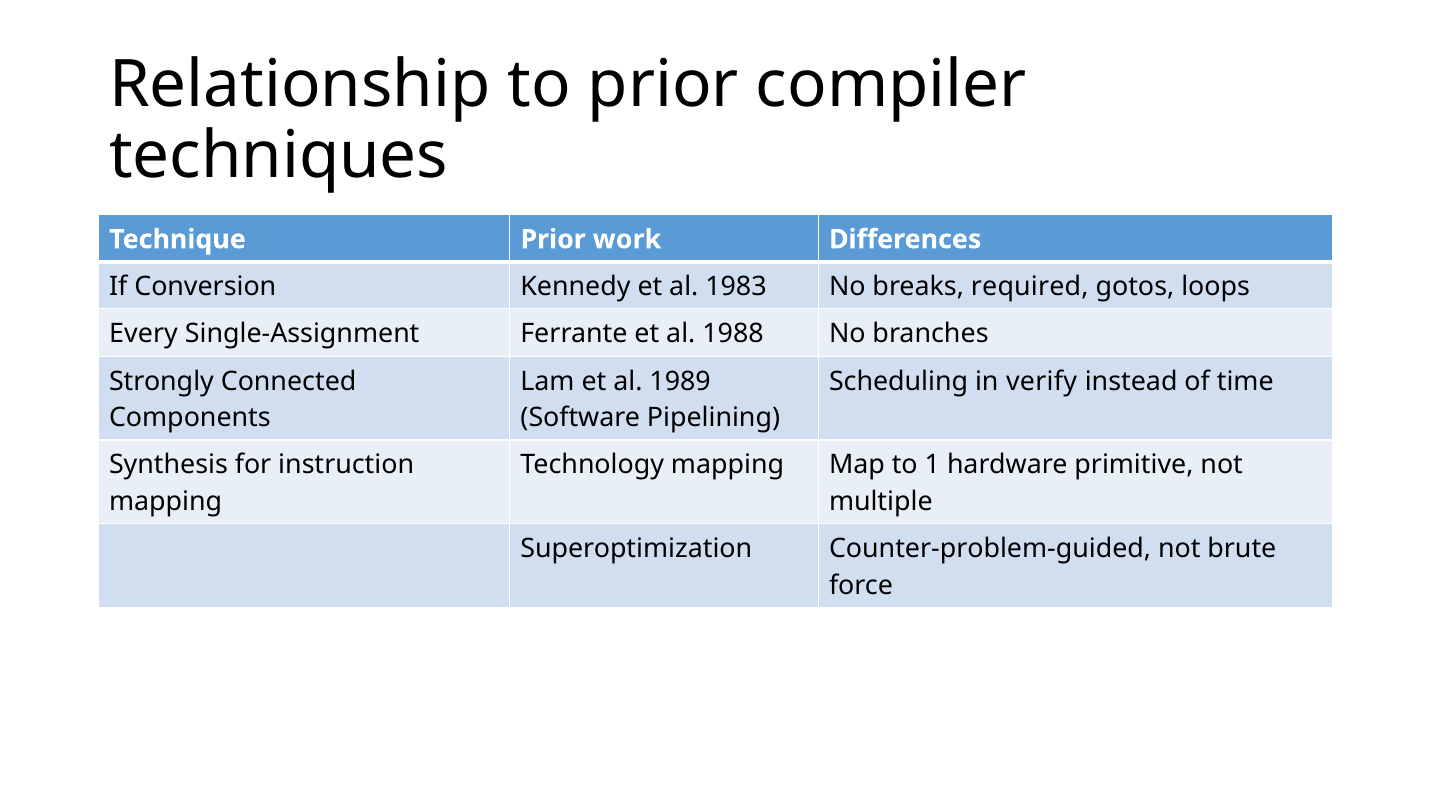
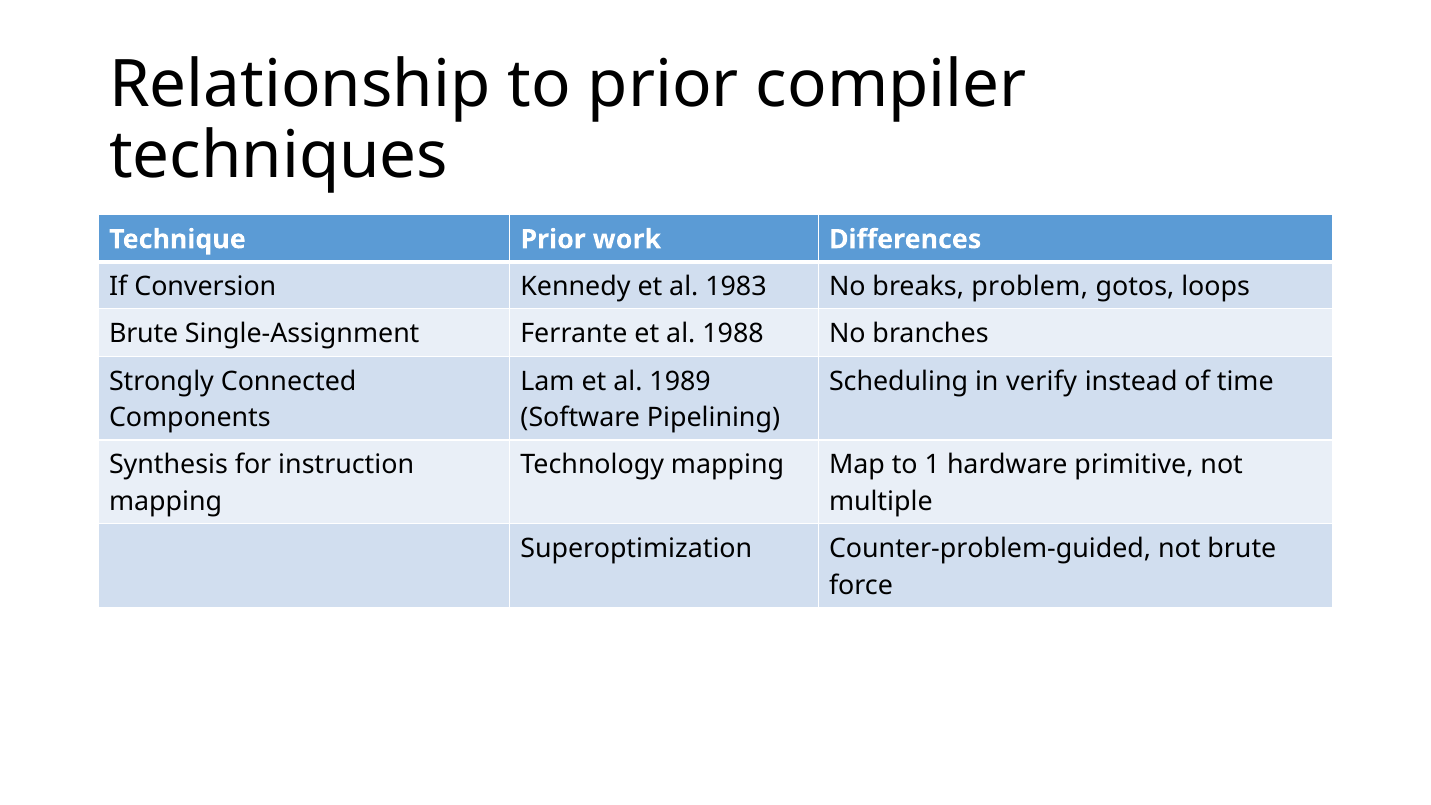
required: required -> problem
Every at (143, 334): Every -> Brute
